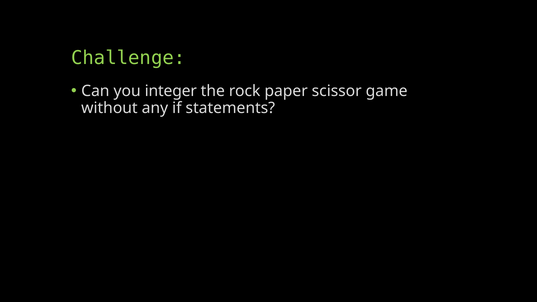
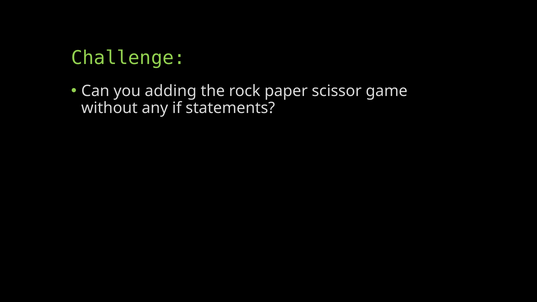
integer: integer -> adding
